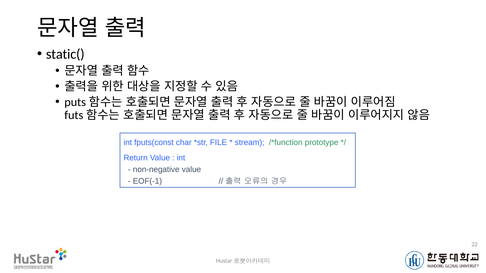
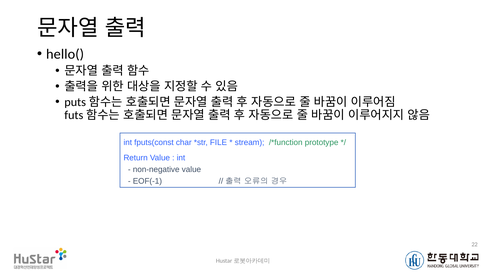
static(: static( -> hello(
